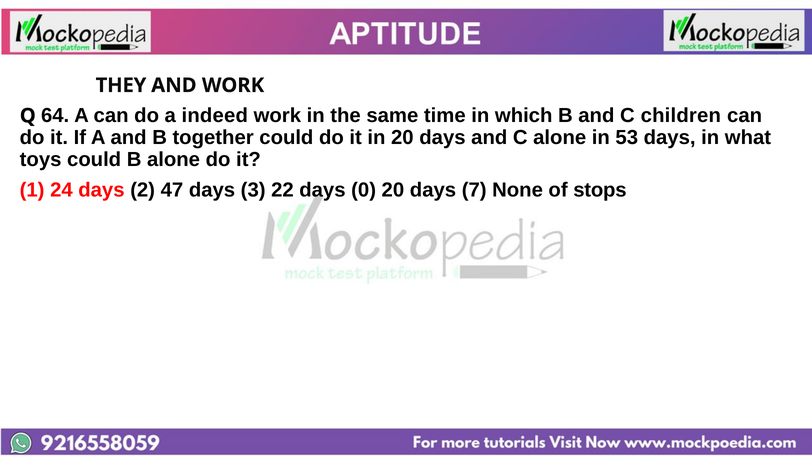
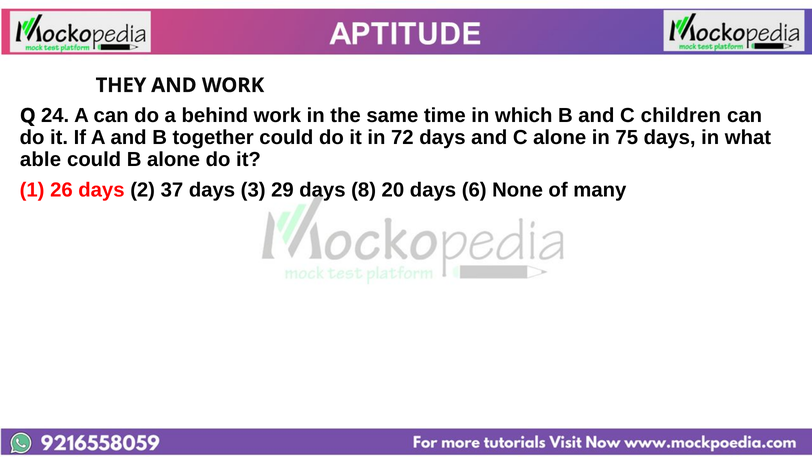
64: 64 -> 24
indeed: indeed -> behind
in 20: 20 -> 72
53: 53 -> 75
toys: toys -> able
24: 24 -> 26
47: 47 -> 37
22: 22 -> 29
0: 0 -> 8
7: 7 -> 6
stops: stops -> many
